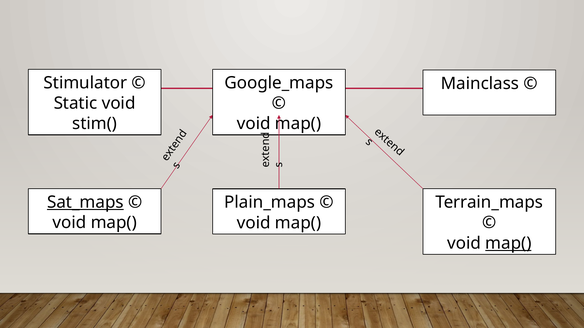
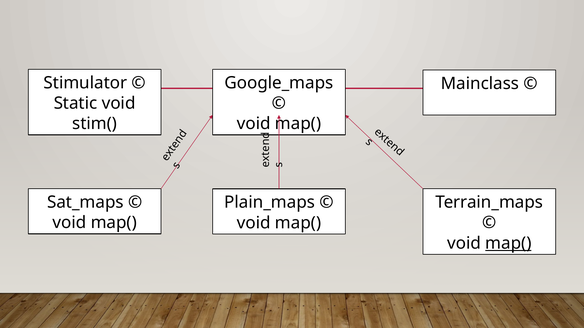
Sat_maps underline: present -> none
